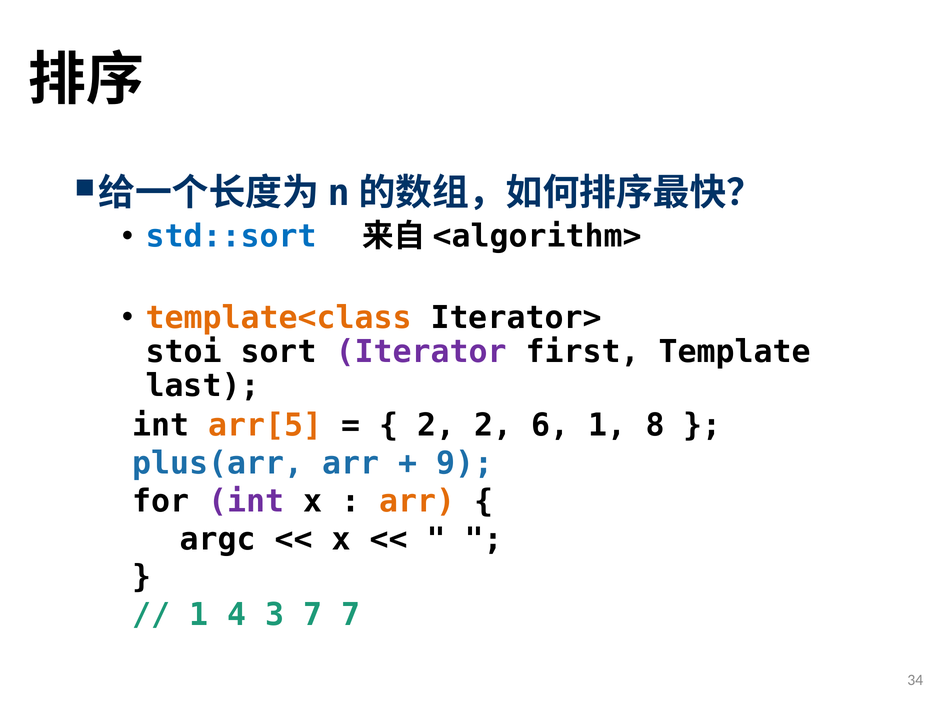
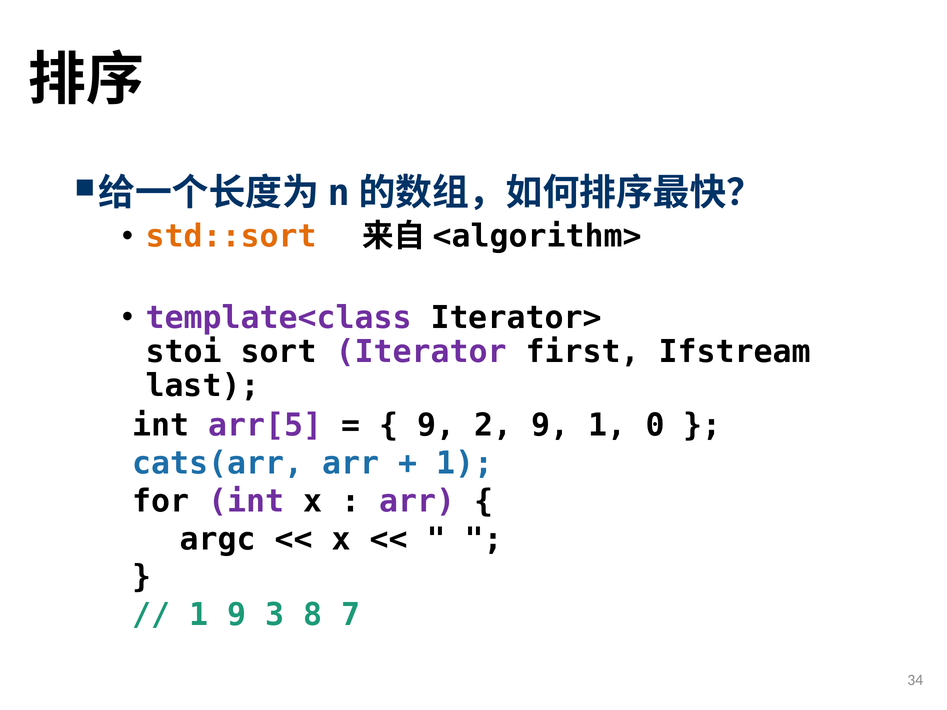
std::sort colour: blue -> orange
template<class colour: orange -> purple
Template: Template -> Ifstream
arr[5 colour: orange -> purple
2 at (436, 426): 2 -> 9
2 6: 6 -> 9
8: 8 -> 0
plus(arr: plus(arr -> cats(arr
9 at (465, 464): 9 -> 1
arr at (417, 501) colour: orange -> purple
1 4: 4 -> 9
3 7: 7 -> 8
